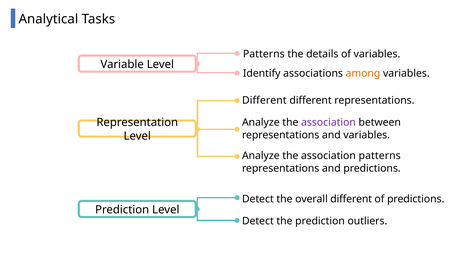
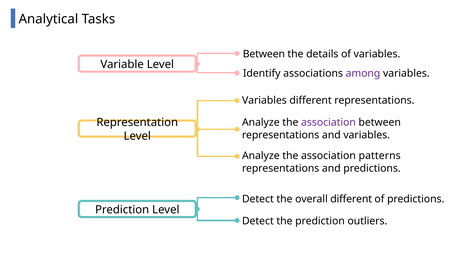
Patterns at (264, 54): Patterns -> Between
among colour: orange -> purple
Different at (264, 101): Different -> Variables
